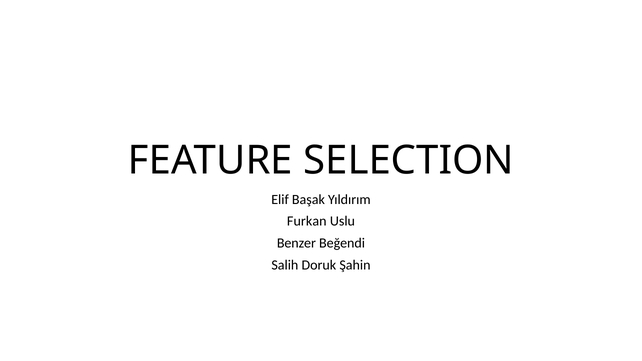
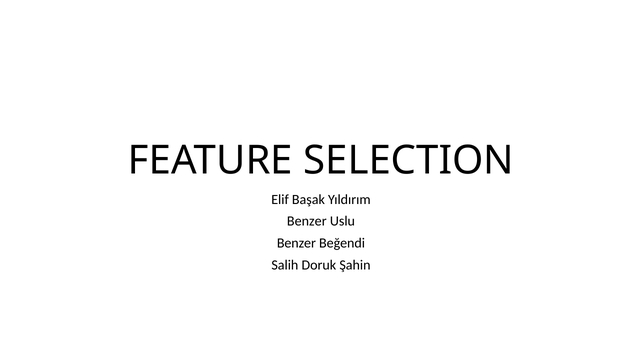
Furkan at (307, 221): Furkan -> Benzer
